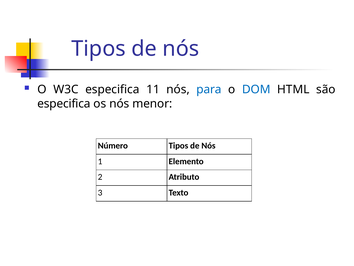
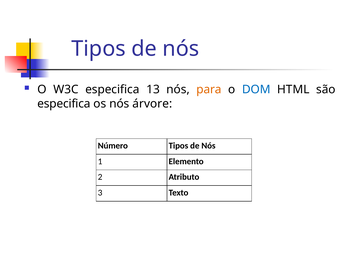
11: 11 -> 13
para colour: blue -> orange
menor: menor -> árvore
